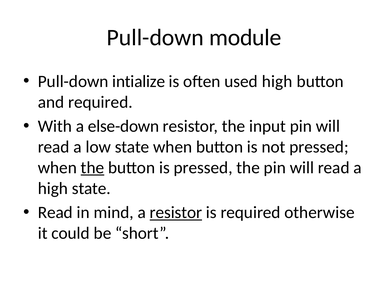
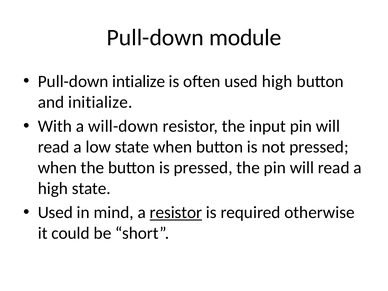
and required: required -> initialize
else-down: else-down -> will-down
the at (92, 168) underline: present -> none
Read at (55, 212): Read -> Used
